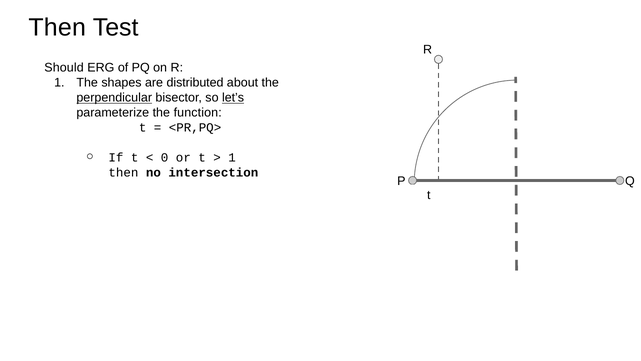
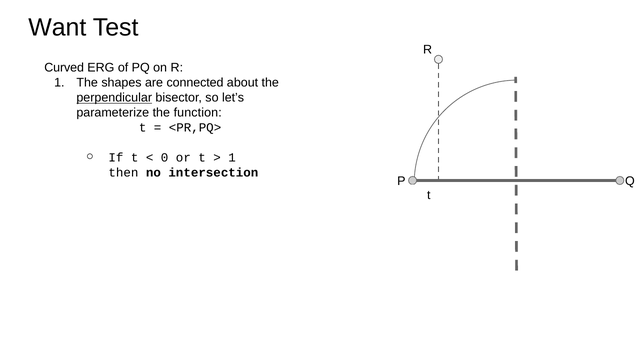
Then at (57, 28): Then -> Want
Should: Should -> Curved
distributed: distributed -> connected
let’s underline: present -> none
